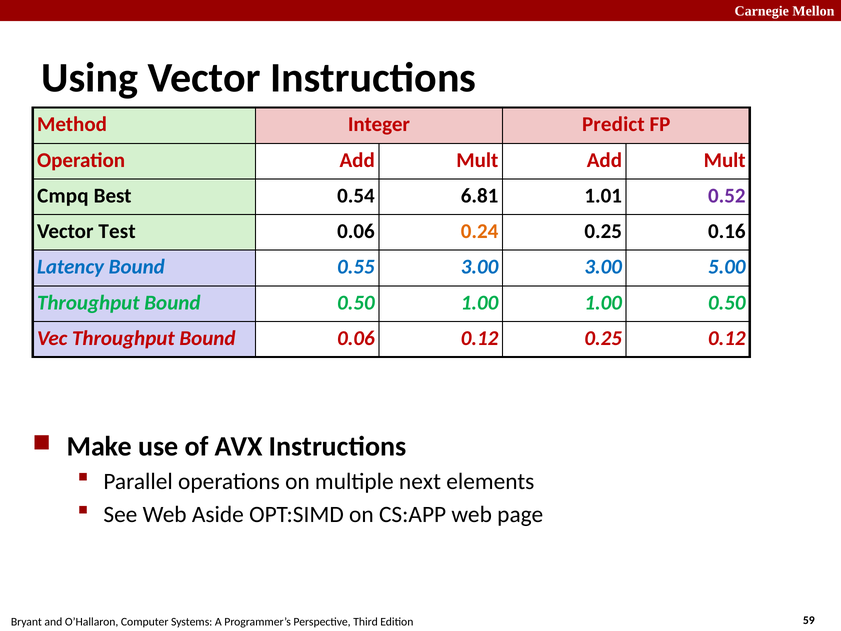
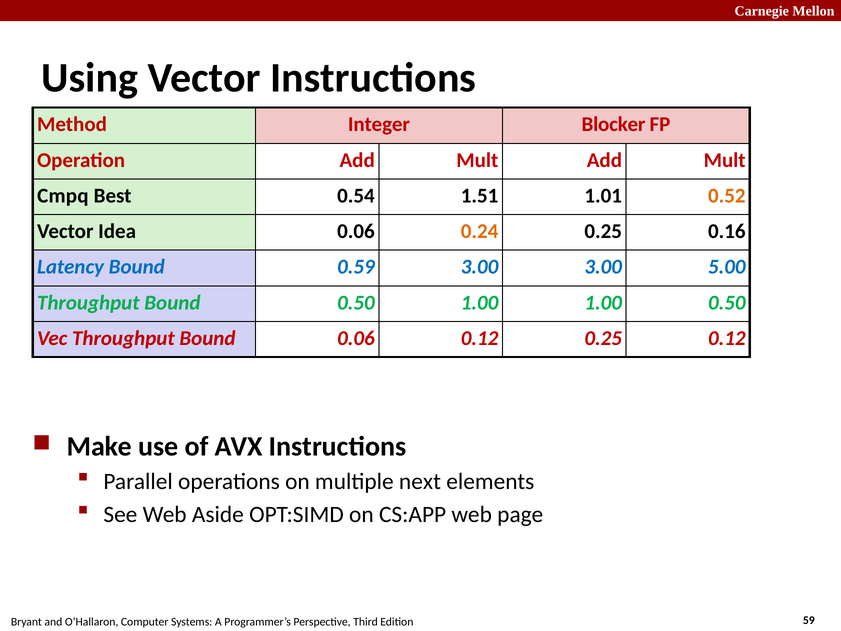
Predict: Predict -> Blocker
6.81: 6.81 -> 1.51
0.52 colour: purple -> orange
Test: Test -> Idea
0.55: 0.55 -> 0.59
